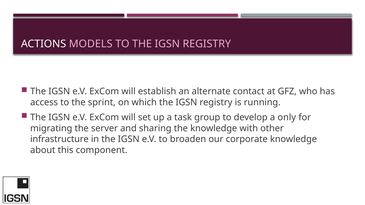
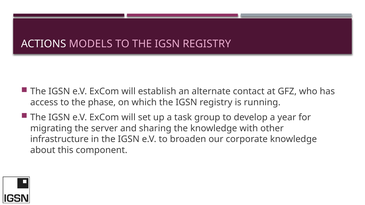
sprint: sprint -> phase
only: only -> year
